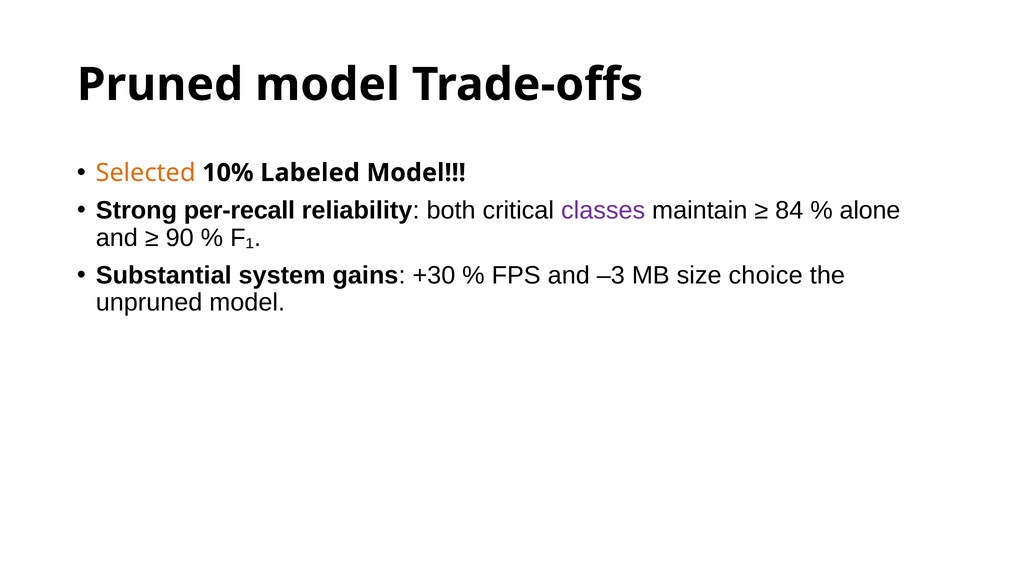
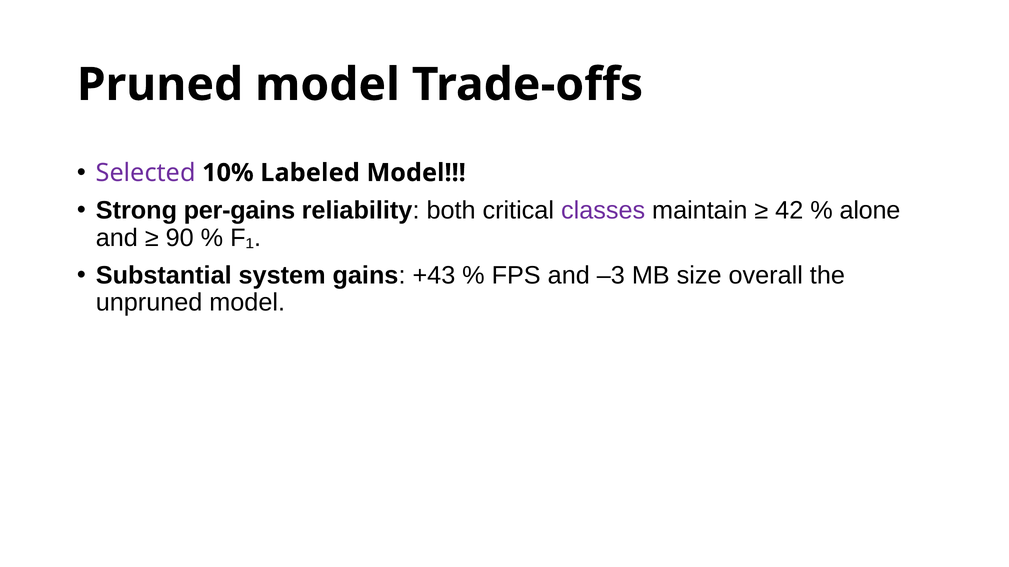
Selected colour: orange -> purple
per-recall: per-recall -> per-gains
84: 84 -> 42
+30: +30 -> +43
choice: choice -> overall
